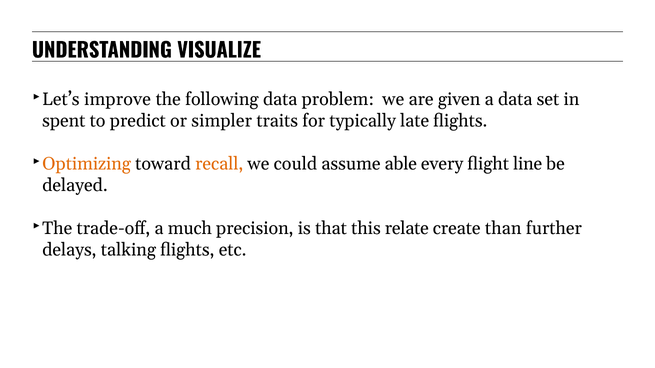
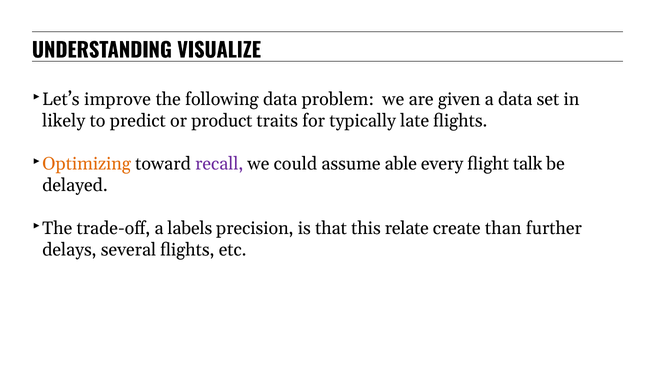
spent: spent -> likely
simpler: simpler -> product
recall colour: orange -> purple
line: line -> talk
much: much -> labels
talking: talking -> several
